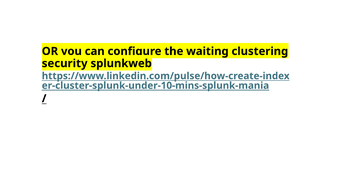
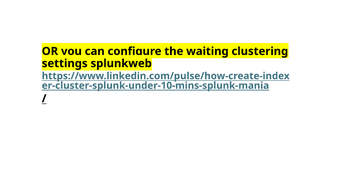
security: security -> settings
